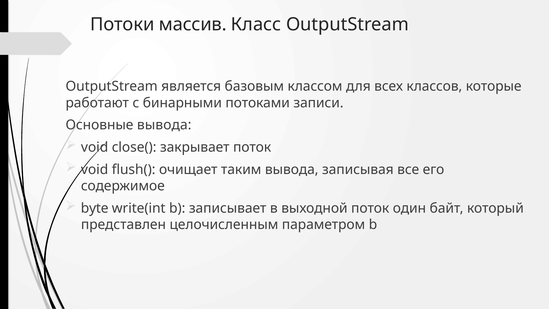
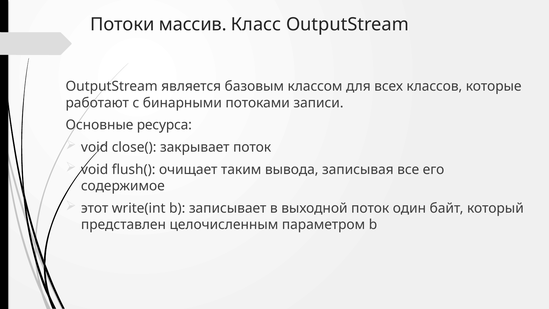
Основные вывода: вывода -> ресурса
byte: byte -> этот
